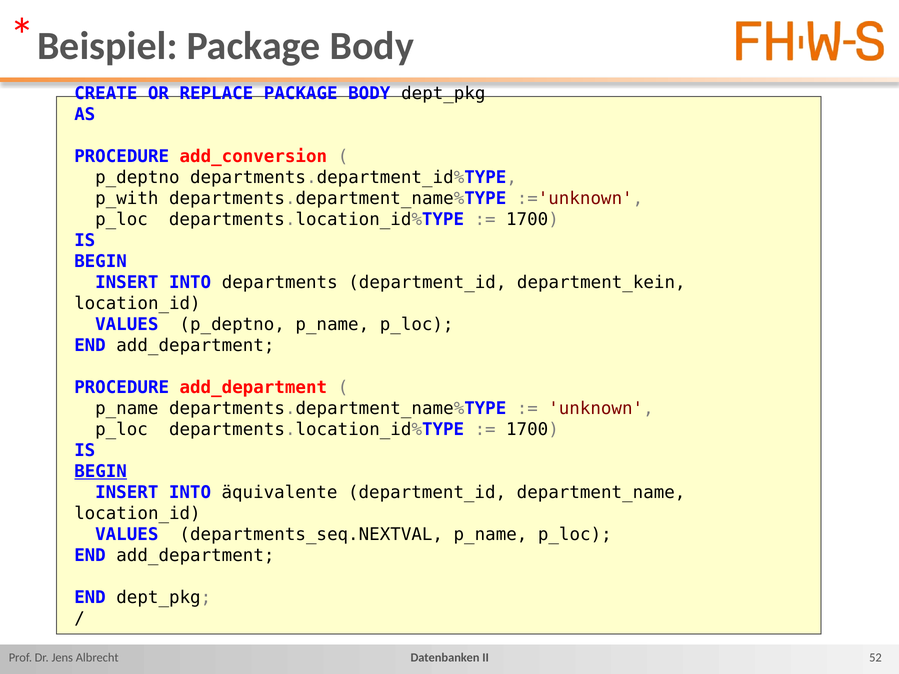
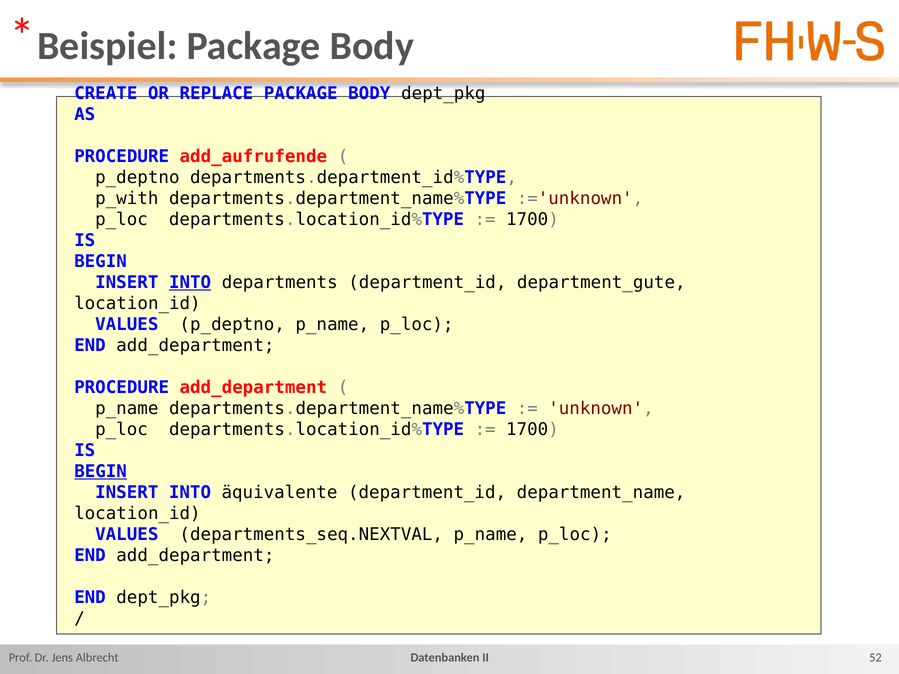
add_conversion: add_conversion -> add_aufrufende
INTO at (190, 283) underline: none -> present
department_kein: department_kein -> department_gute
